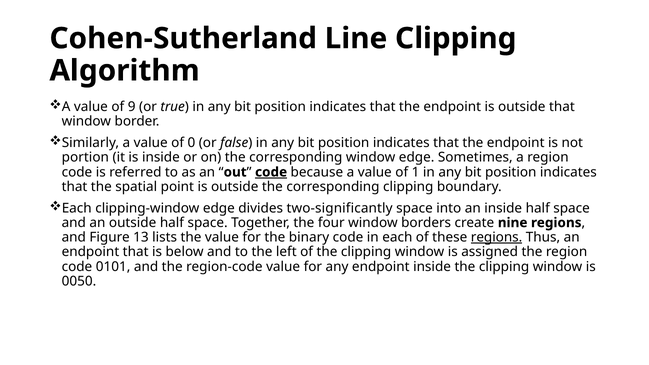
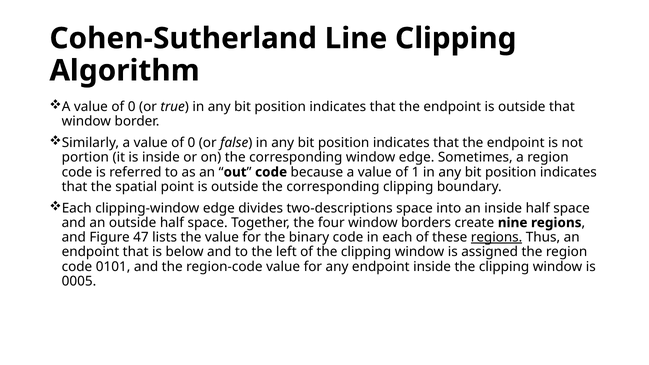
9 at (132, 107): 9 -> 0
code at (271, 172) underline: present -> none
two-significantly: two-significantly -> two-descriptions
13: 13 -> 47
0050: 0050 -> 0005
